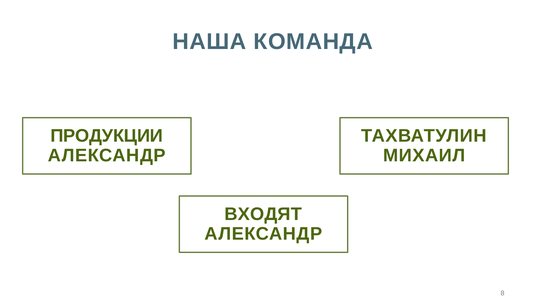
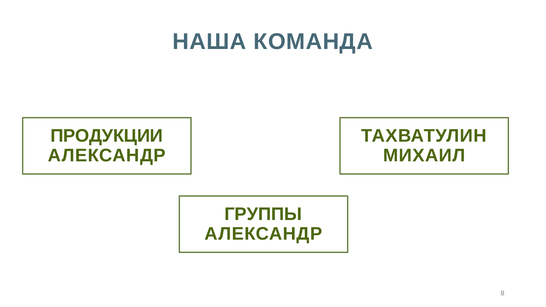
ВХОДЯТ: ВХОДЯТ -> ГРУППЫ
